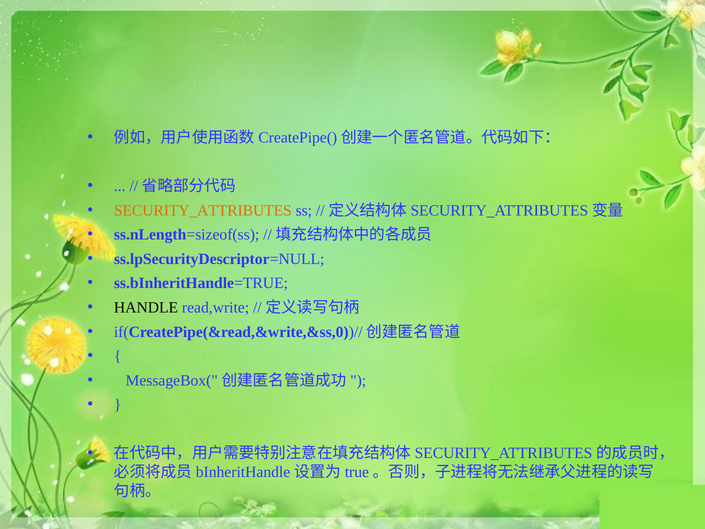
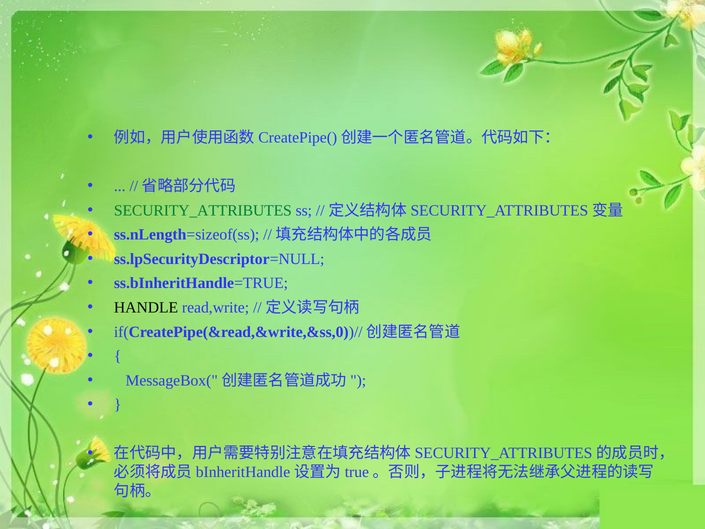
SECURITY_ATTRIBUTES colour: orange -> green
